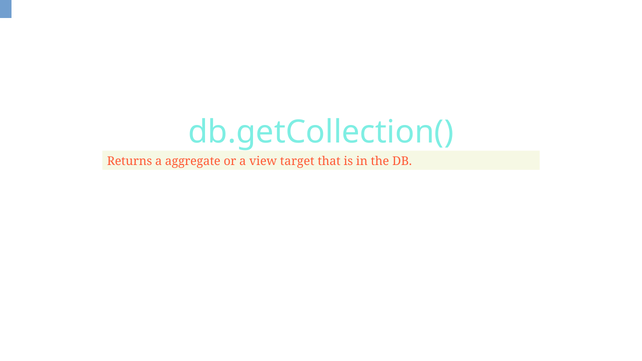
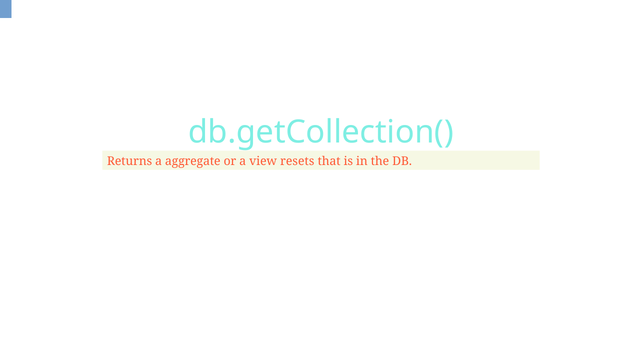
target: target -> resets
